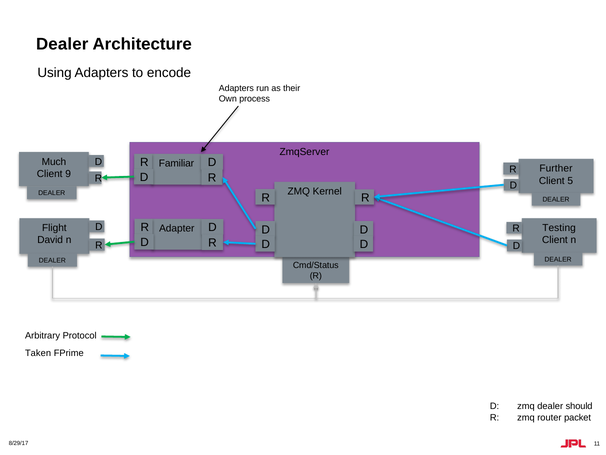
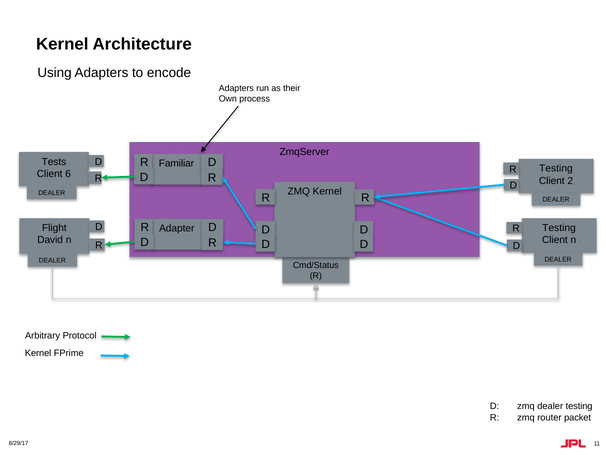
Dealer at (62, 44): Dealer -> Kernel
Much: Much -> Tests
Further at (556, 168): Further -> Testing
9: 9 -> 6
5: 5 -> 2
Taken at (38, 353): Taken -> Kernel
dealer should: should -> testing
